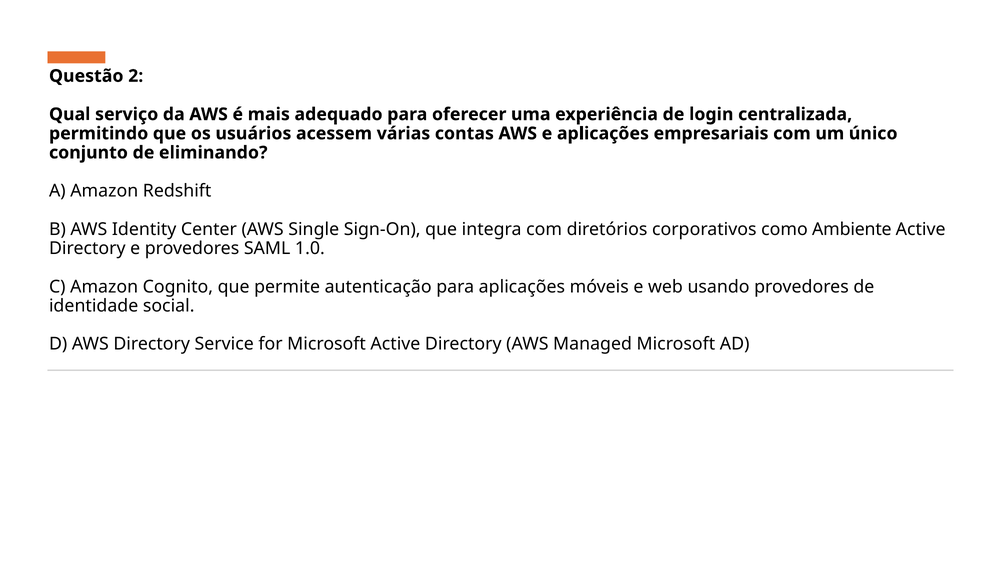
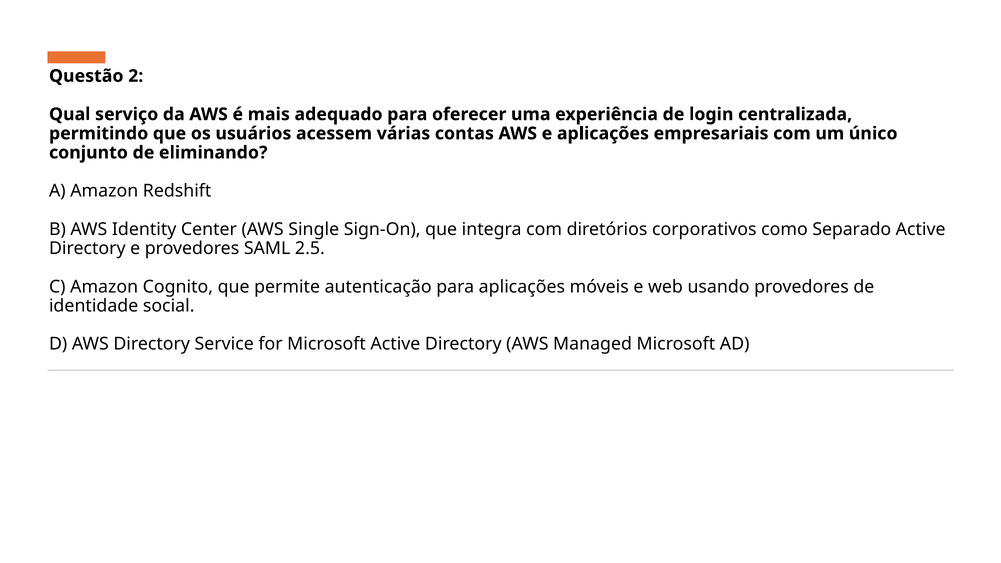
Ambiente: Ambiente -> Separado
1.0: 1.0 -> 2.5
